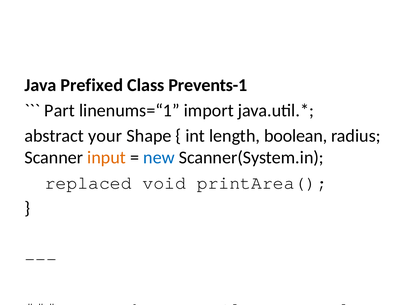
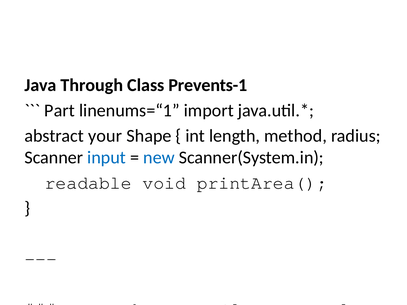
Prefixed: Prefixed -> Through
boolean: boolean -> method
input colour: orange -> blue
replaced: replaced -> readable
